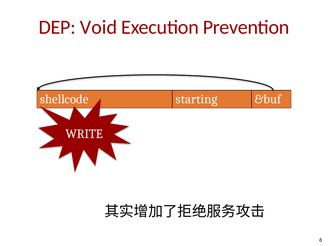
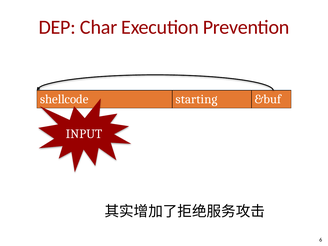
Void: Void -> Char
WRITE: WRITE -> INPUT
